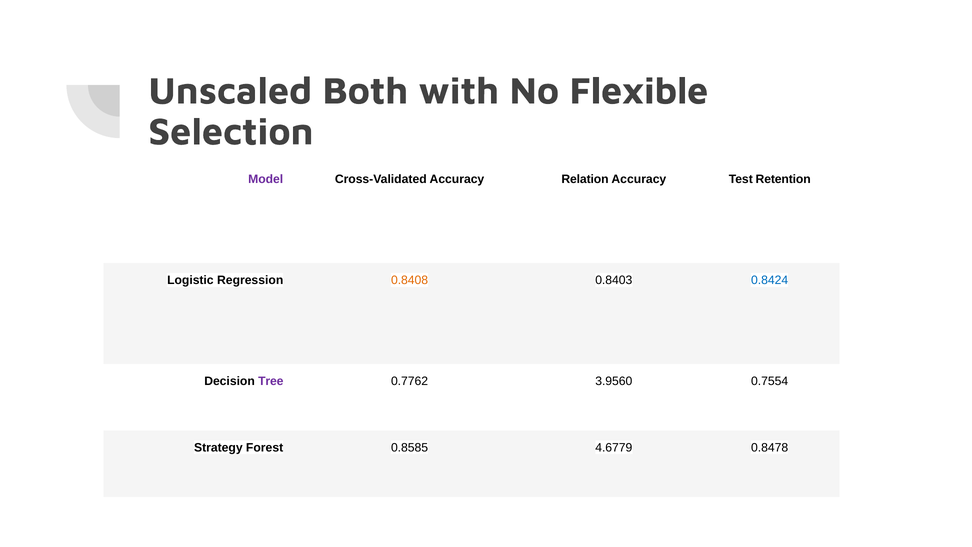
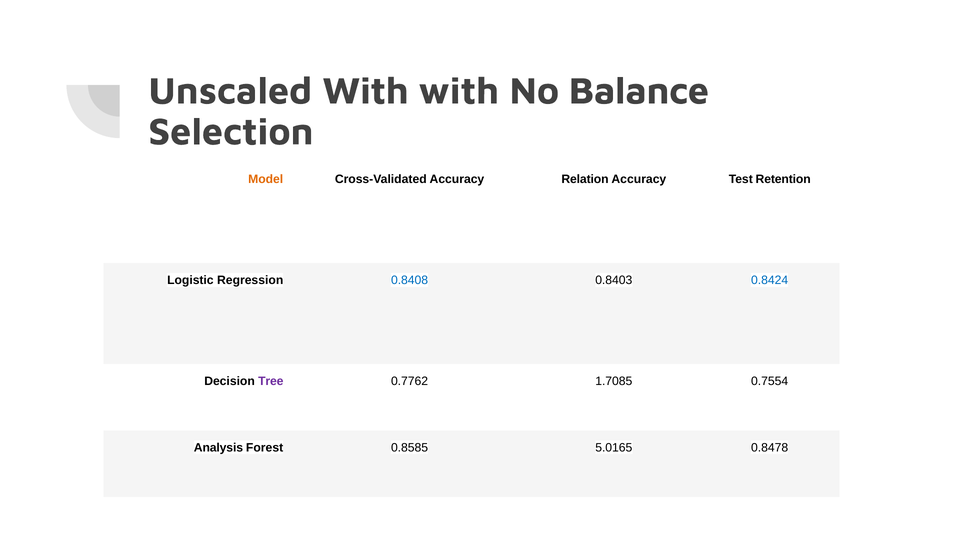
Unscaled Both: Both -> With
Flexible: Flexible -> Balance
Model colour: purple -> orange
0.8408 colour: orange -> blue
3.9560: 3.9560 -> 1.7085
Strategy: Strategy -> Analysis
4.6779: 4.6779 -> 5.0165
